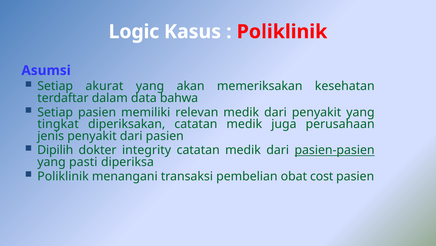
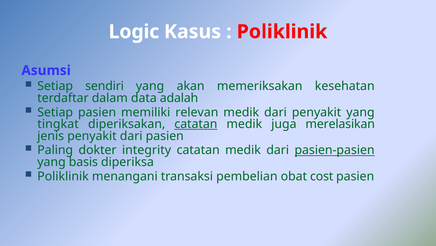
akurat: akurat -> sendiri
bahwa: bahwa -> adalah
catatan at (196, 124) underline: none -> present
perusahaan: perusahaan -> merelasikan
Dipilih: Dipilih -> Paling
pasti: pasti -> basis
